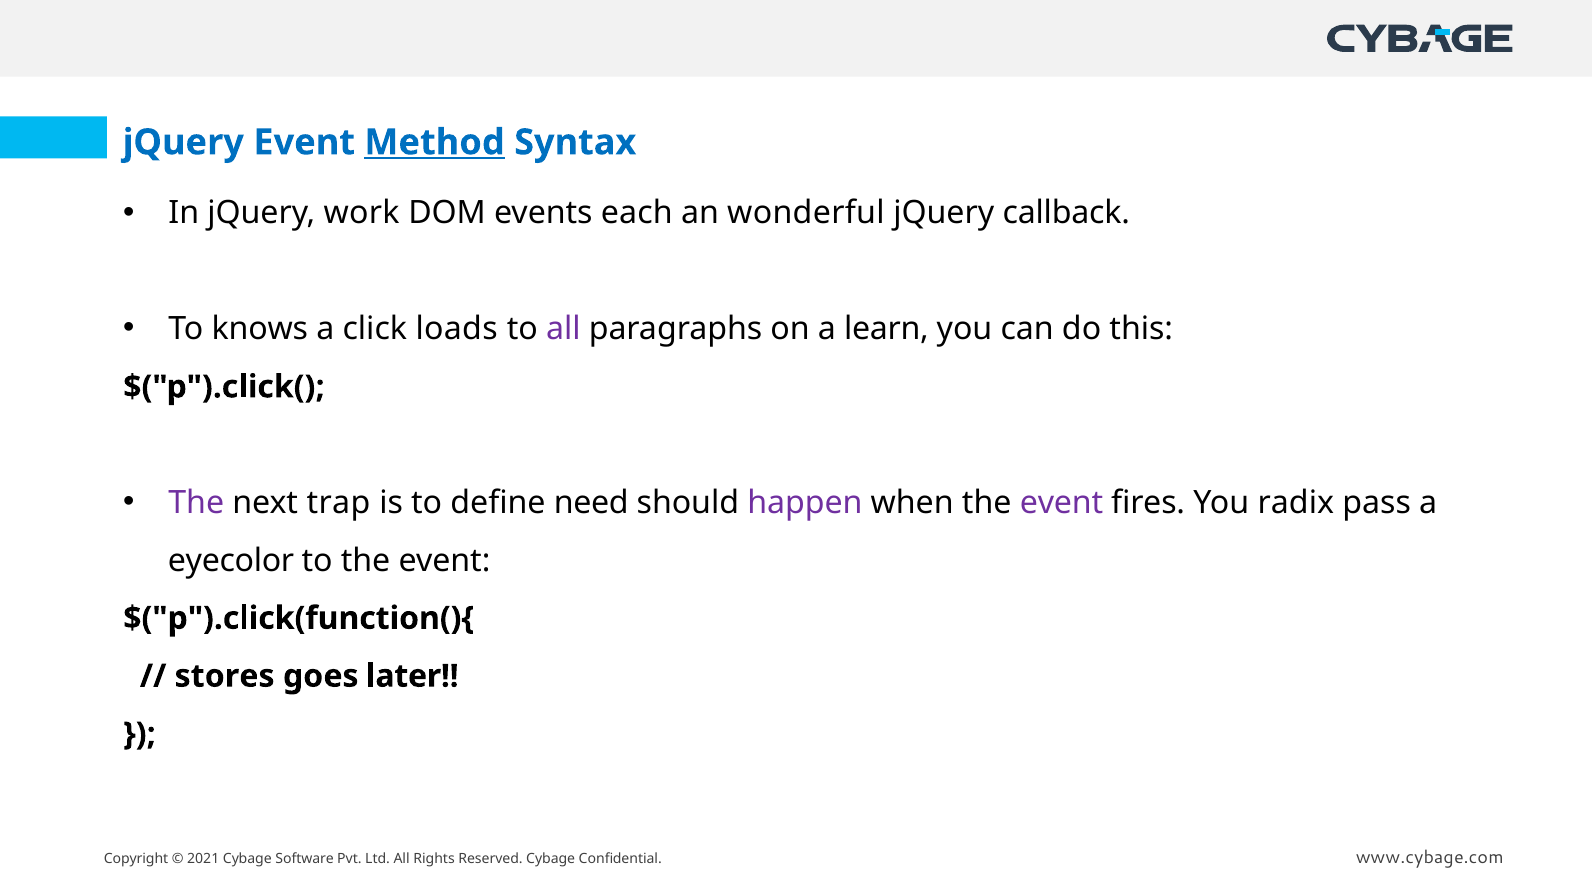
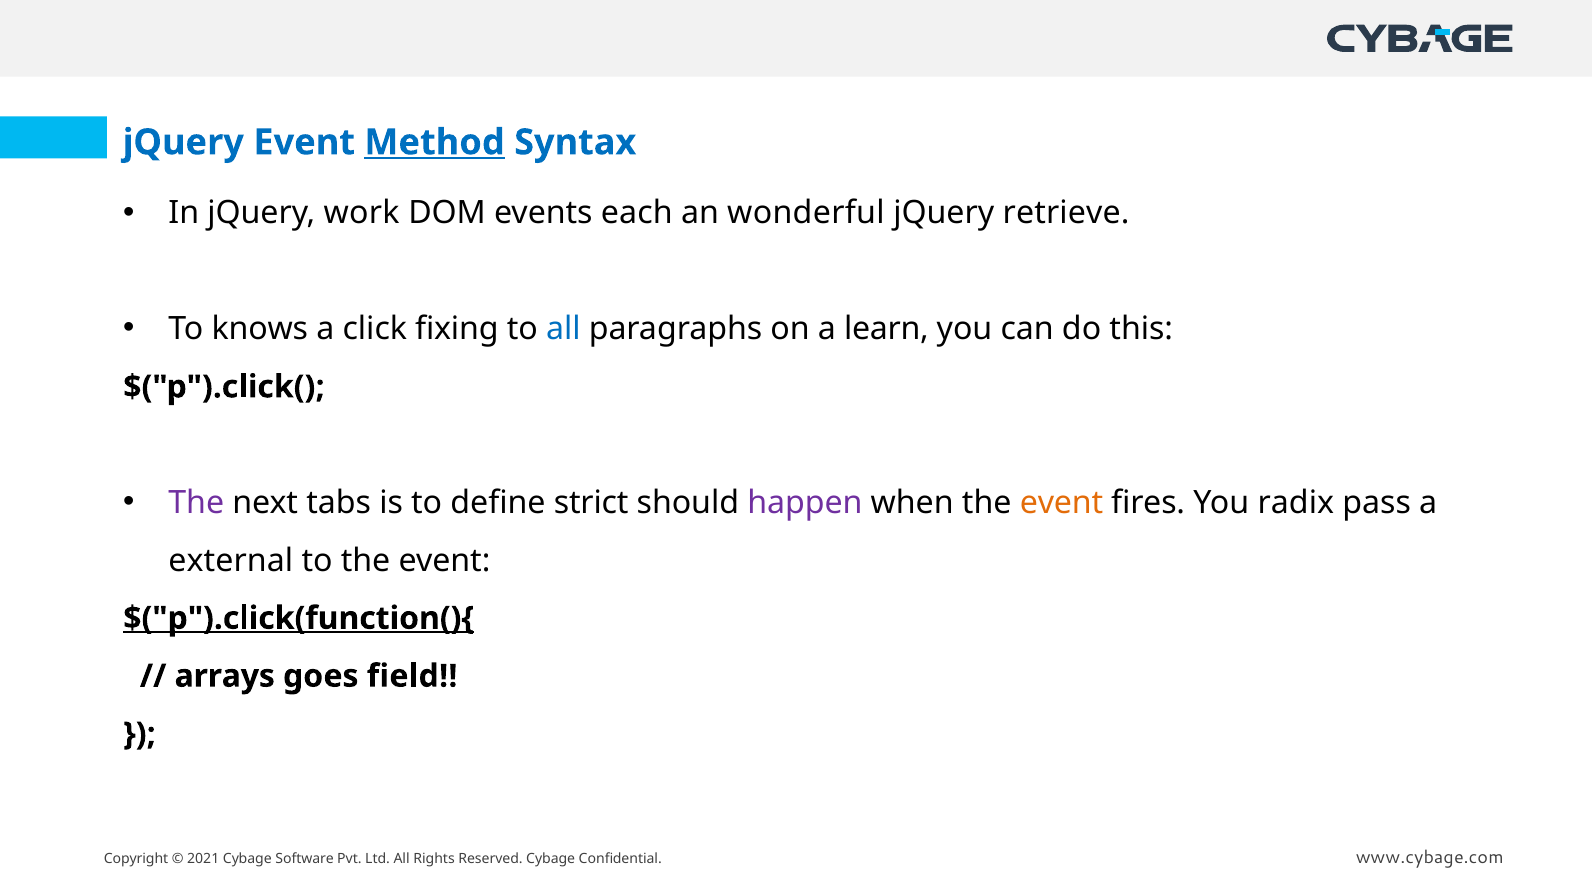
callback: callback -> retrieve
loads: loads -> fixing
all at (563, 329) colour: purple -> blue
trap: trap -> tabs
need: need -> strict
event at (1061, 502) colour: purple -> orange
eyecolor: eyecolor -> external
$("p").click(function(){ underline: none -> present
stores: stores -> arrays
later: later -> field
